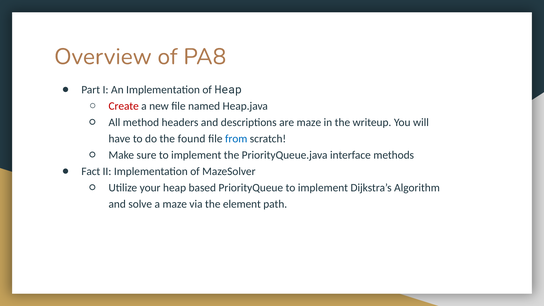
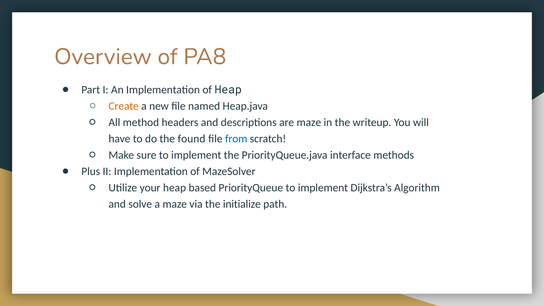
Create colour: red -> orange
Fact: Fact -> Plus
element: element -> initialize
